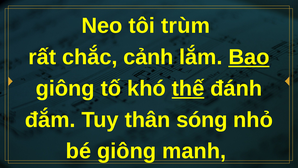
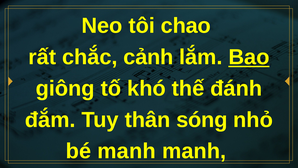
trùm: trùm -> chao
thế underline: present -> none
bé giông: giông -> manh
